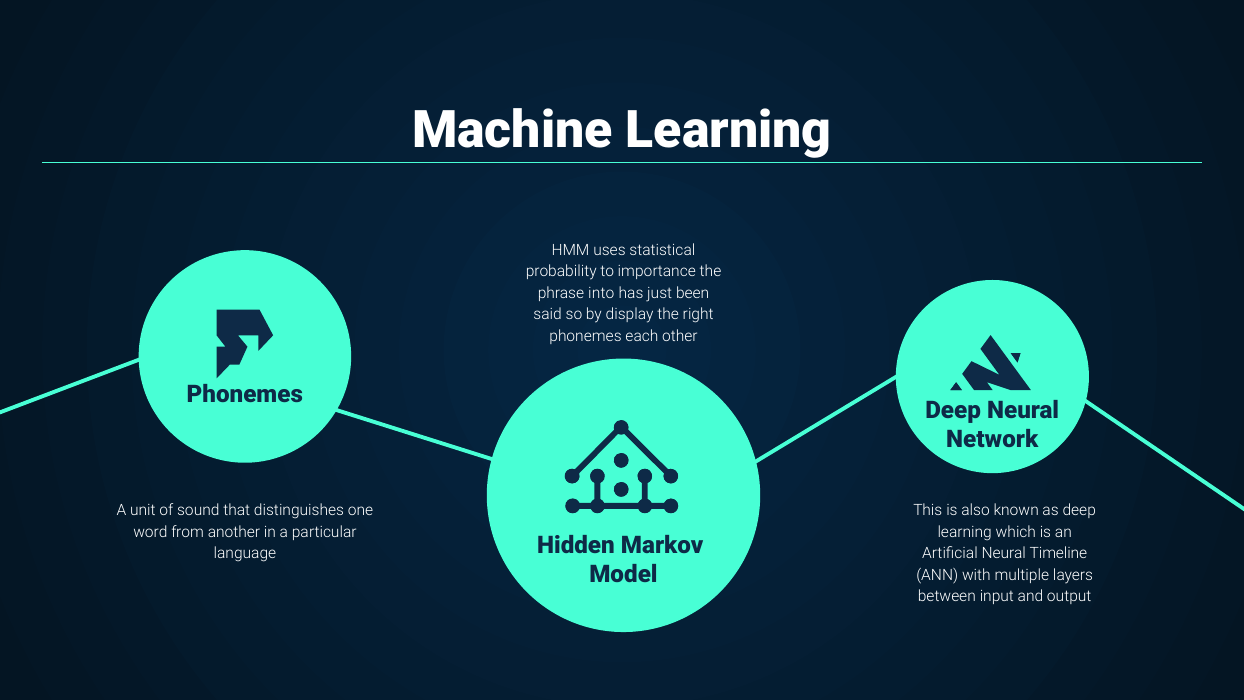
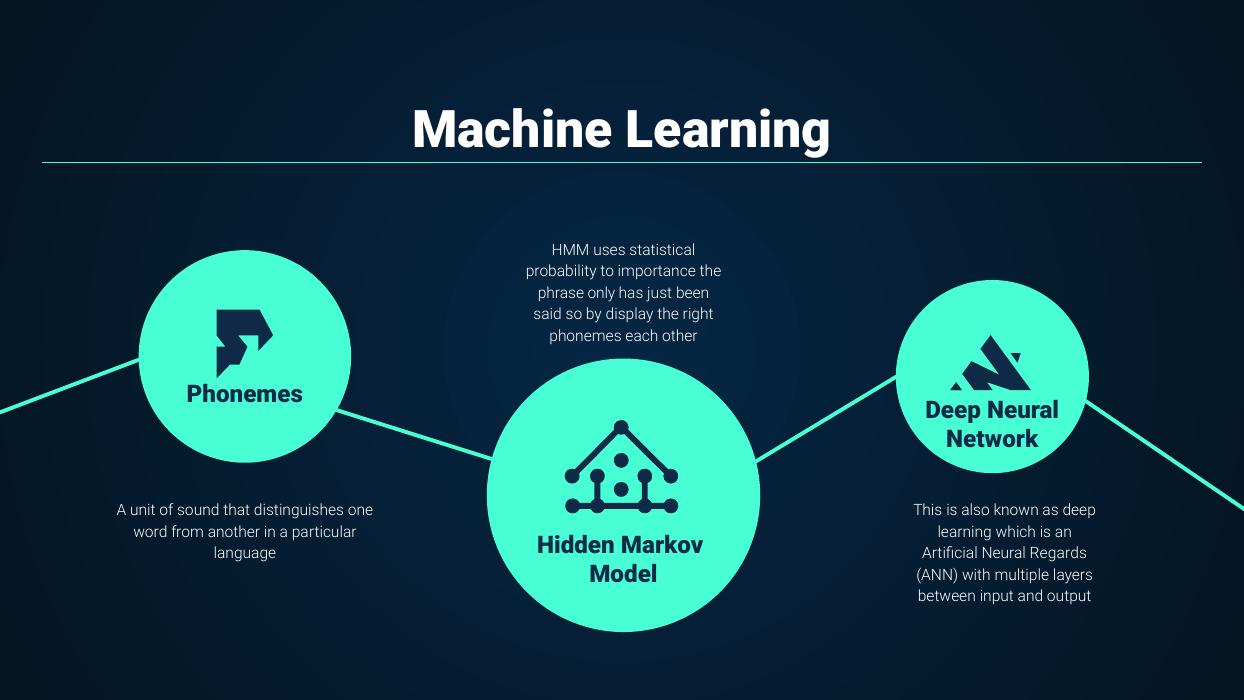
into: into -> only
Timeline: Timeline -> Regards
